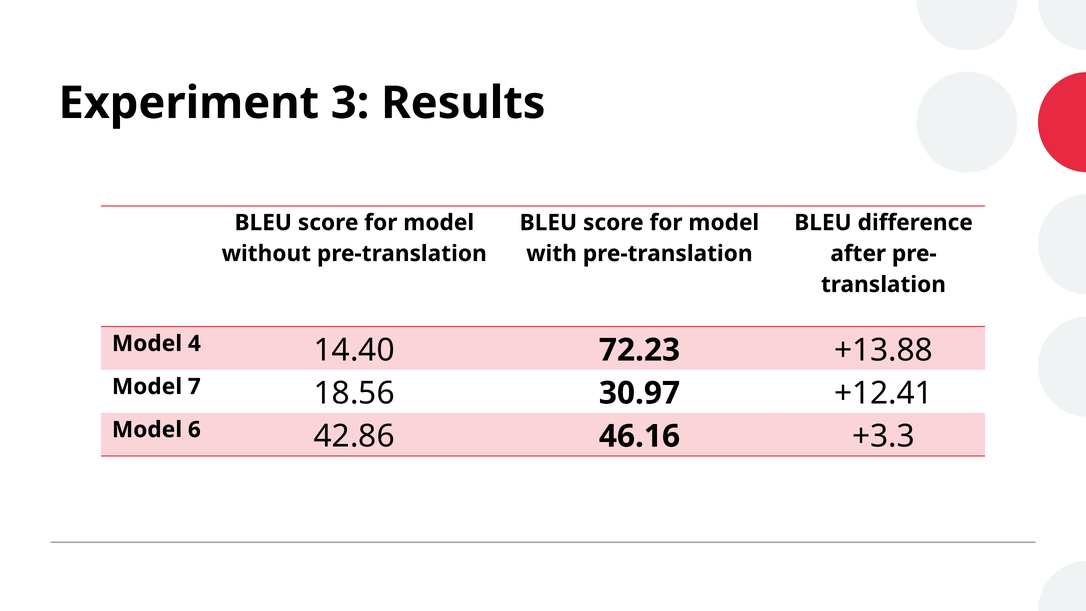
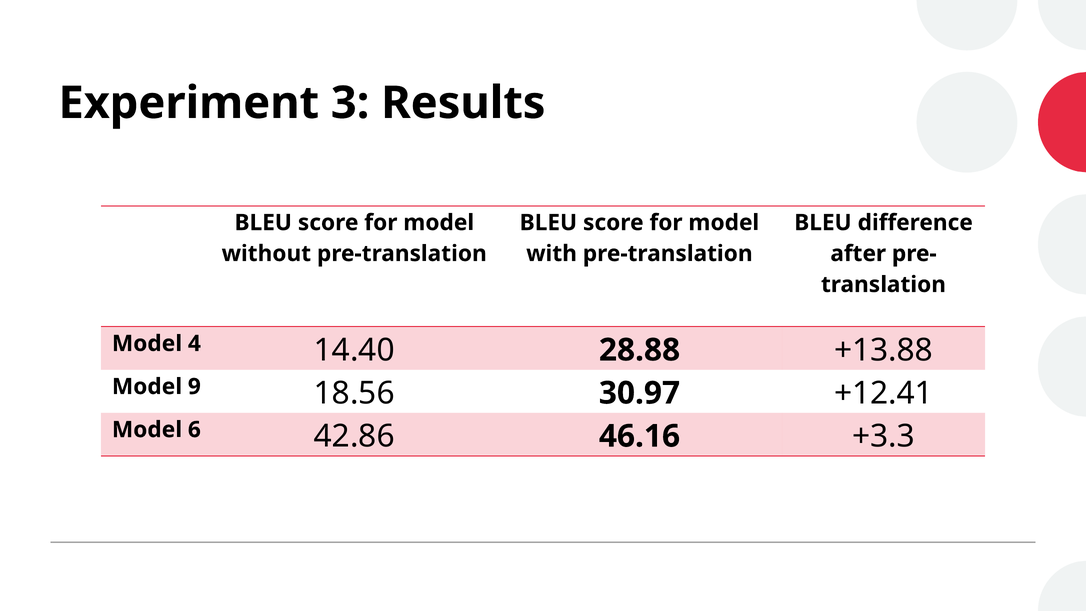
72.23: 72.23 -> 28.88
7: 7 -> 9
